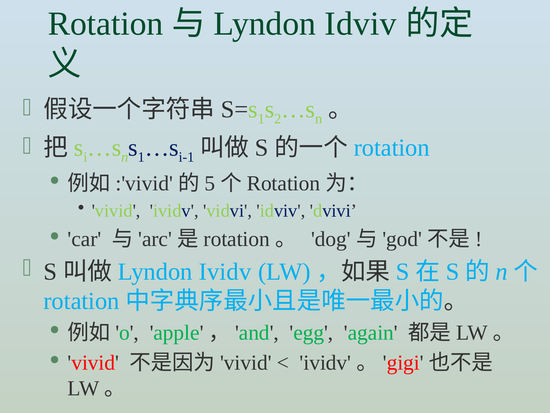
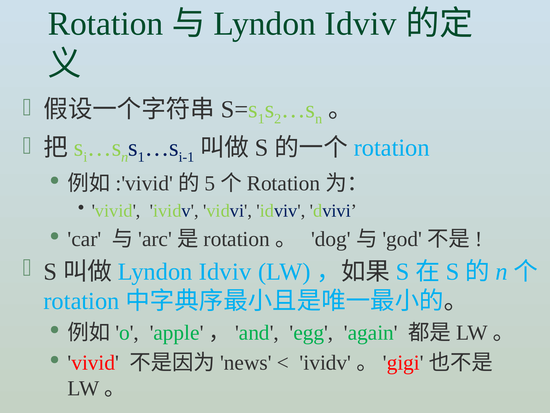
Ividv at (225, 271): Ividv -> Idviv
vivid at (246, 362): vivid -> news
